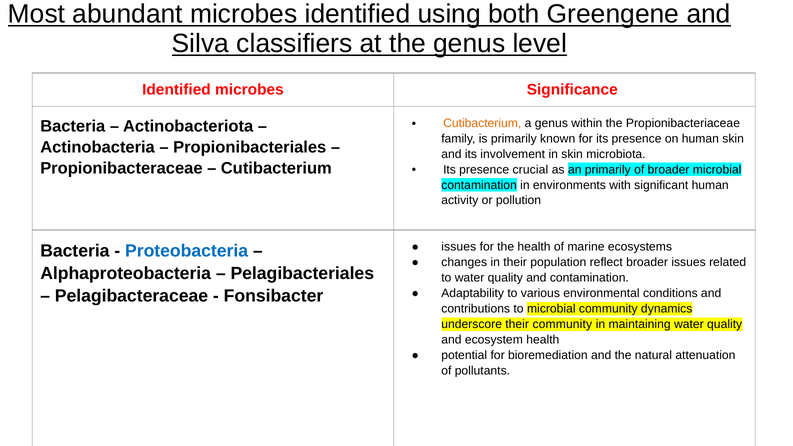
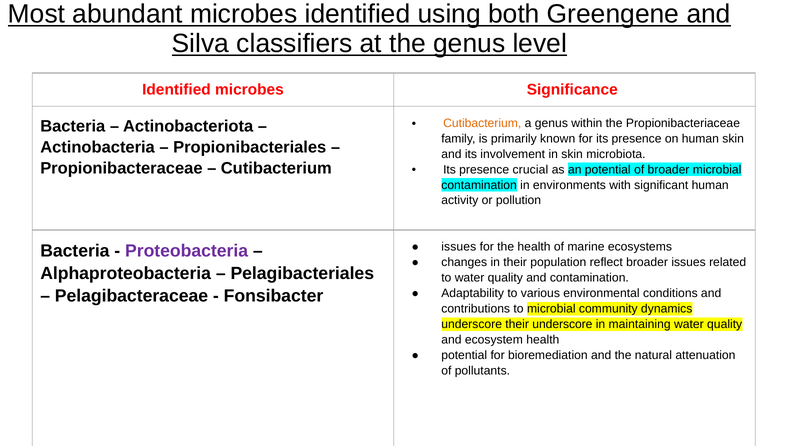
an primarily: primarily -> potential
Proteobacteria colour: blue -> purple
their community: community -> underscore
